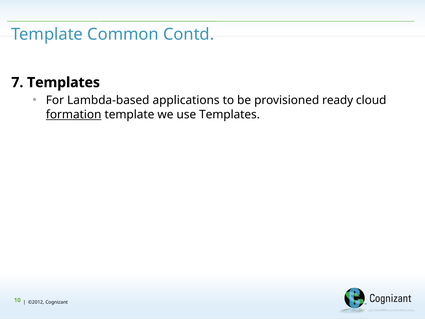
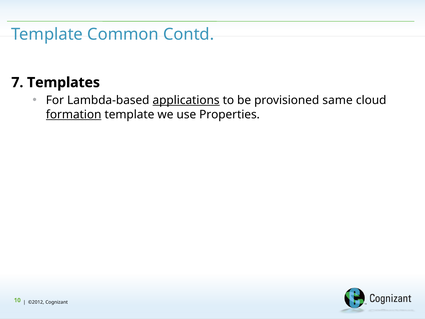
applications underline: none -> present
ready: ready -> same
use Templates: Templates -> Properties
